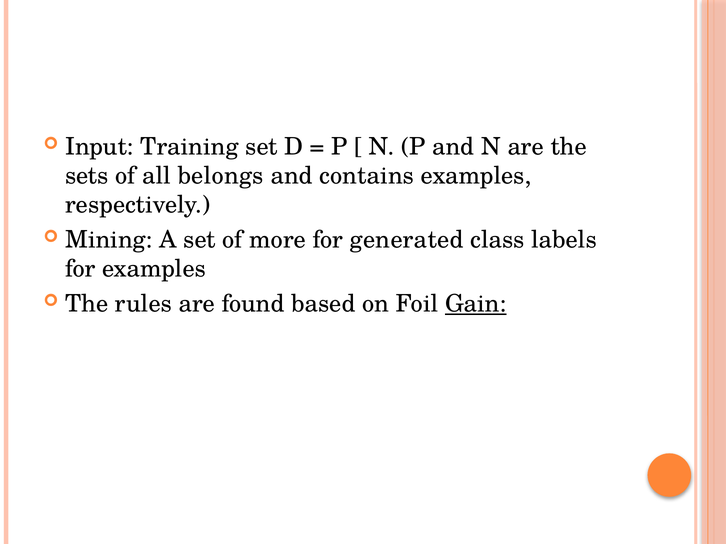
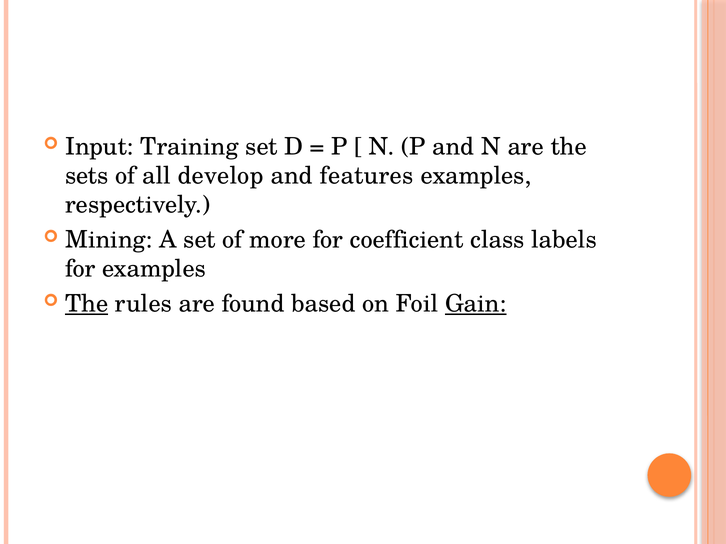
belongs: belongs -> develop
contains: contains -> features
generated: generated -> coefficient
The at (87, 304) underline: none -> present
